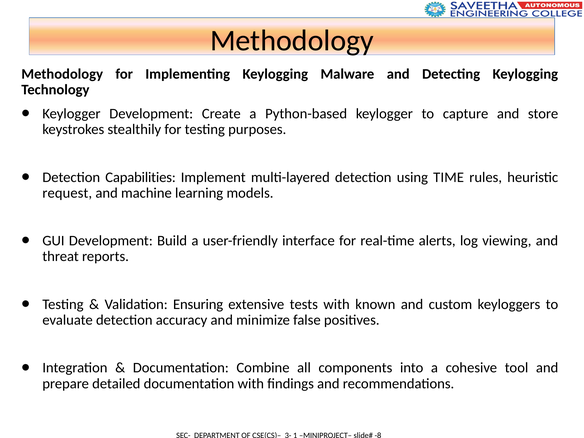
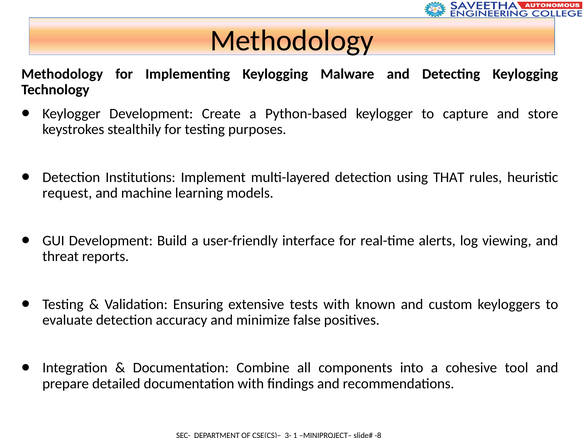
Capabilities: Capabilities -> Institutions
TIME: TIME -> THAT
